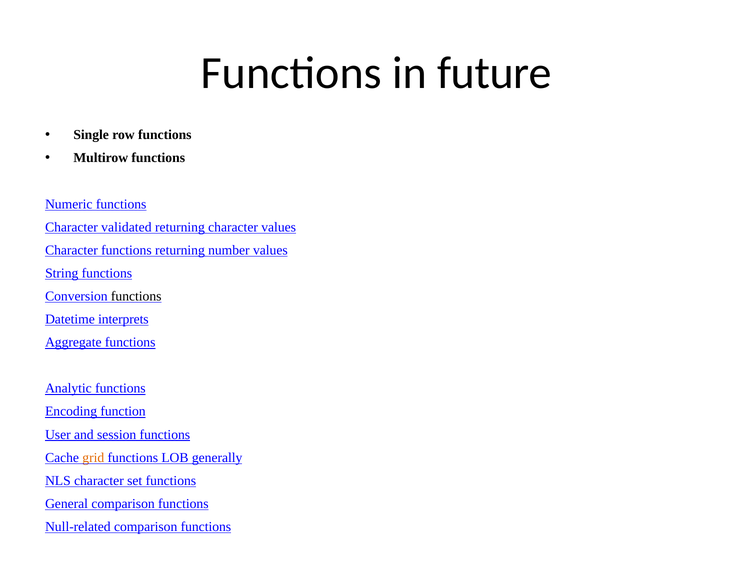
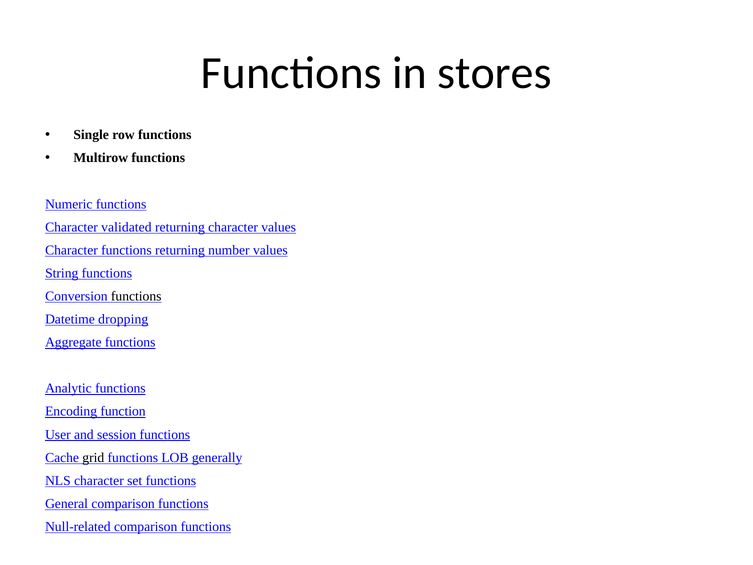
future: future -> stores
interprets: interprets -> dropping
grid colour: orange -> black
